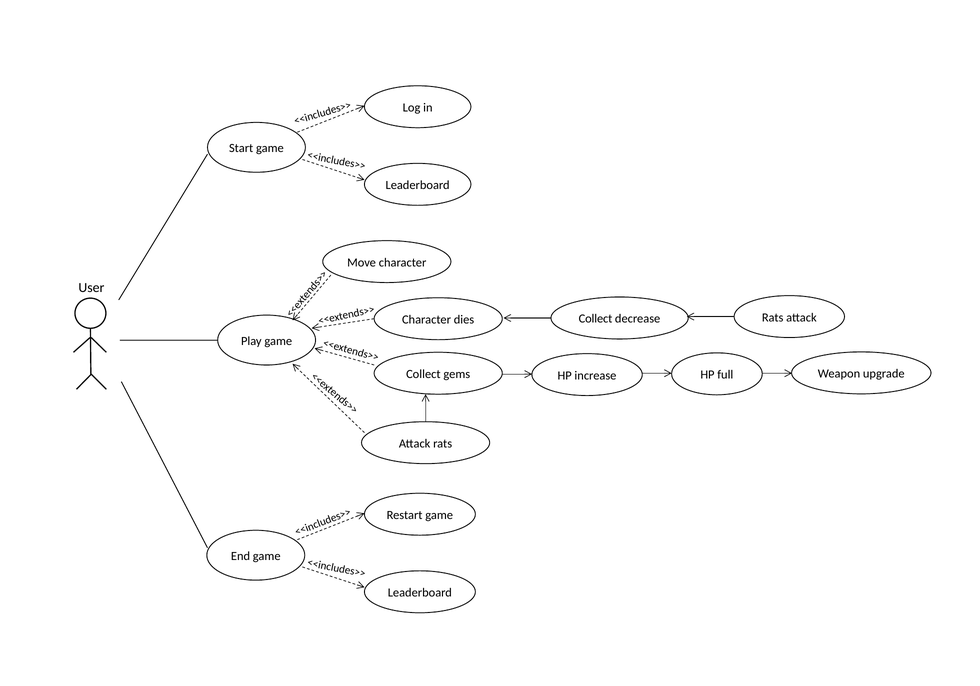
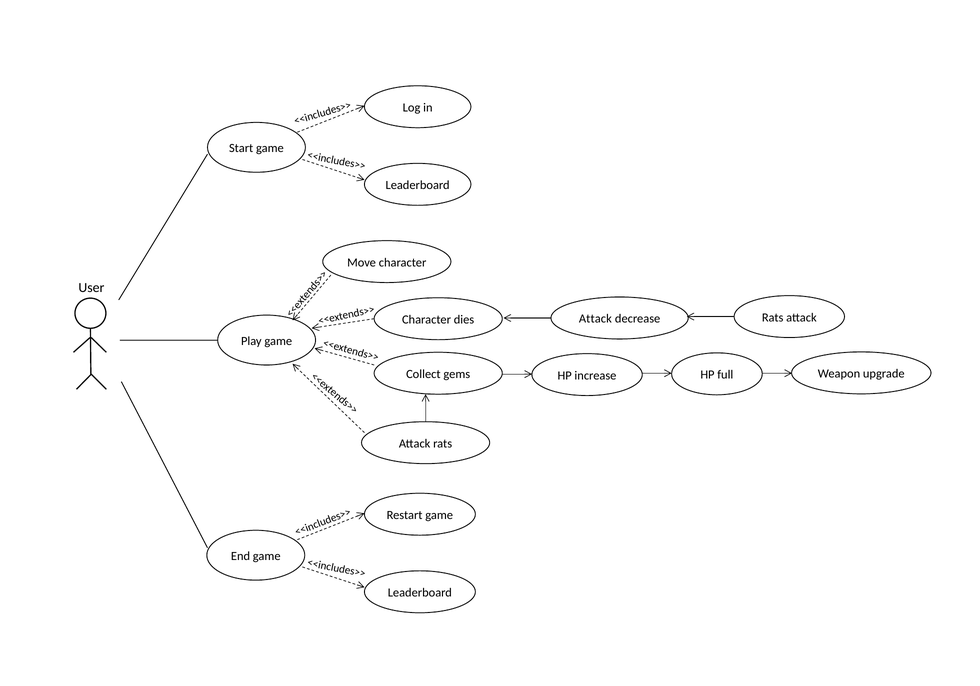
Collect at (596, 319): Collect -> Attack
